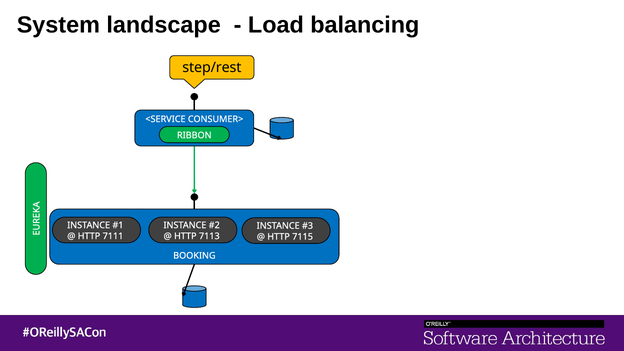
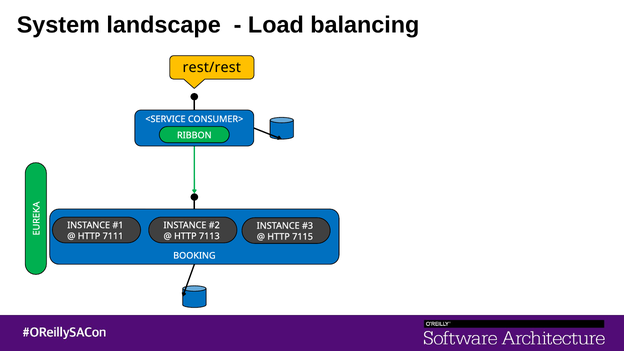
step/rest: step/rest -> rest/rest
